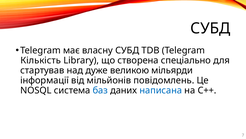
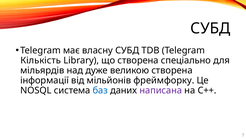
стартував: стартував -> мільярдів
великою мільярди: мільярди -> створена
повідомлень: повідомлень -> фреймфорку
написана colour: blue -> purple
